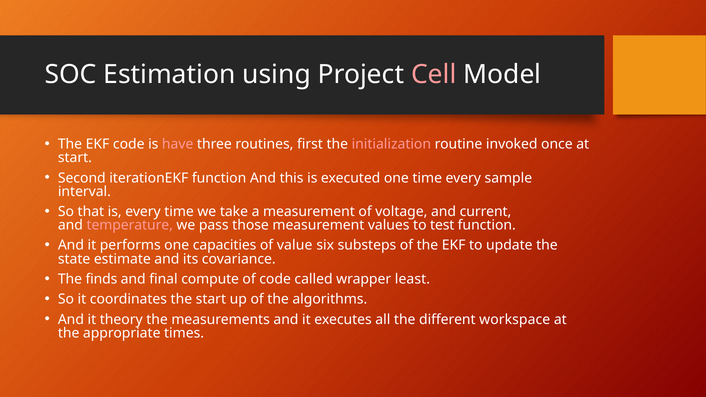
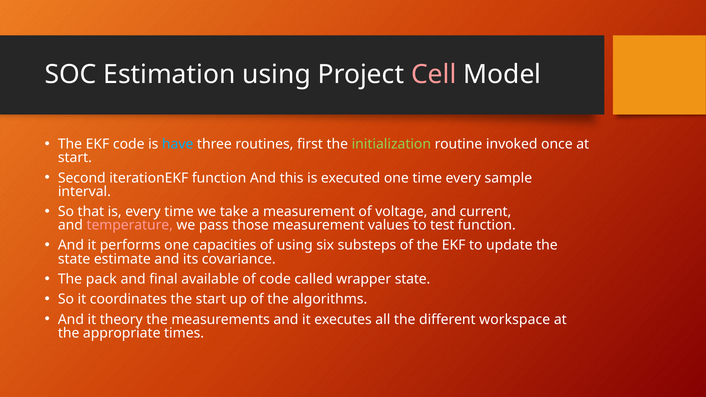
have colour: pink -> light blue
initialization colour: pink -> light green
of value: value -> using
finds: finds -> pack
compute: compute -> available
wrapper least: least -> state
